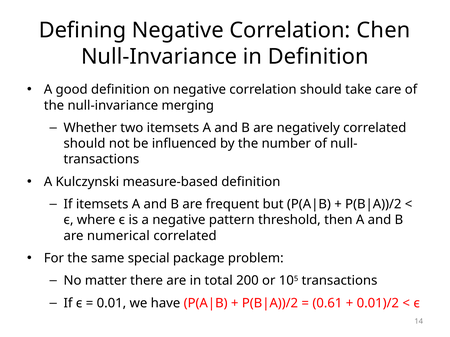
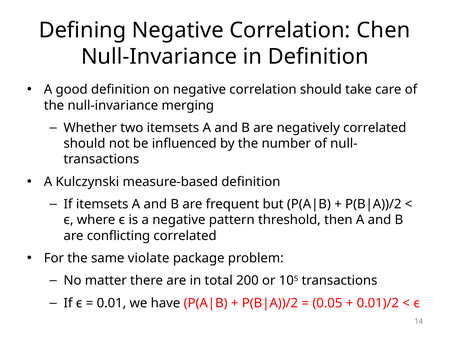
numerical: numerical -> conflicting
special: special -> violate
0.61: 0.61 -> 0.05
